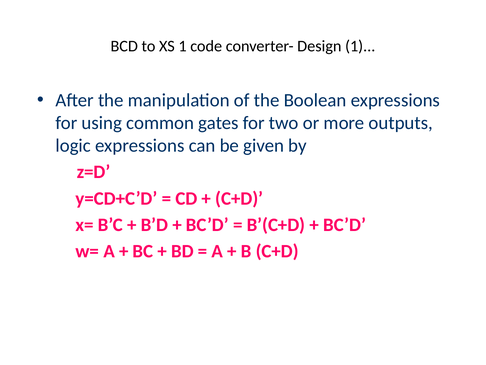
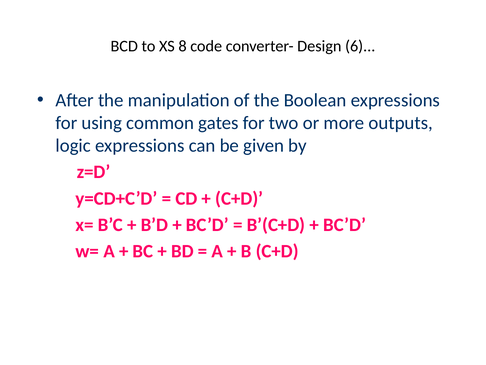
XS 1: 1 -> 8
Design 1: 1 -> 6
